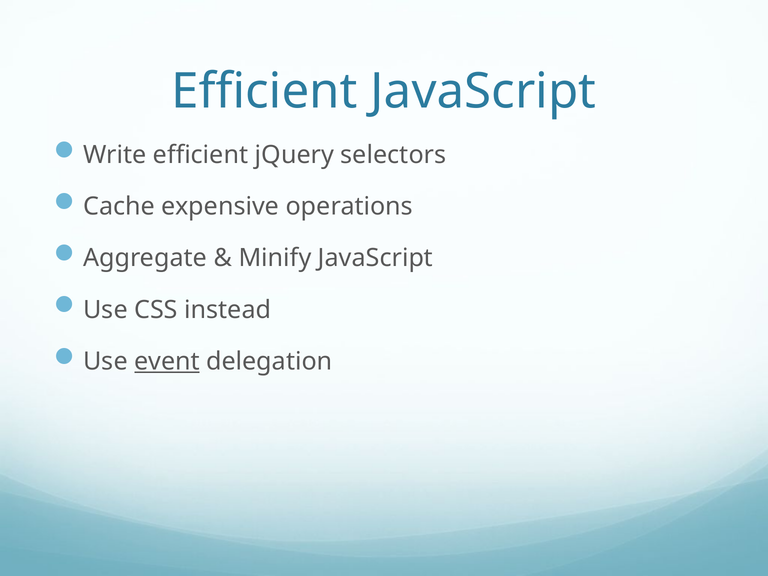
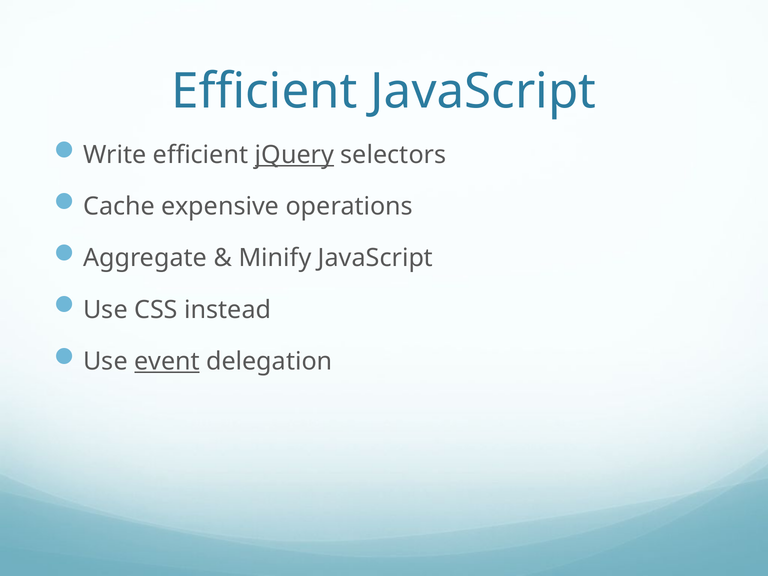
jQuery underline: none -> present
